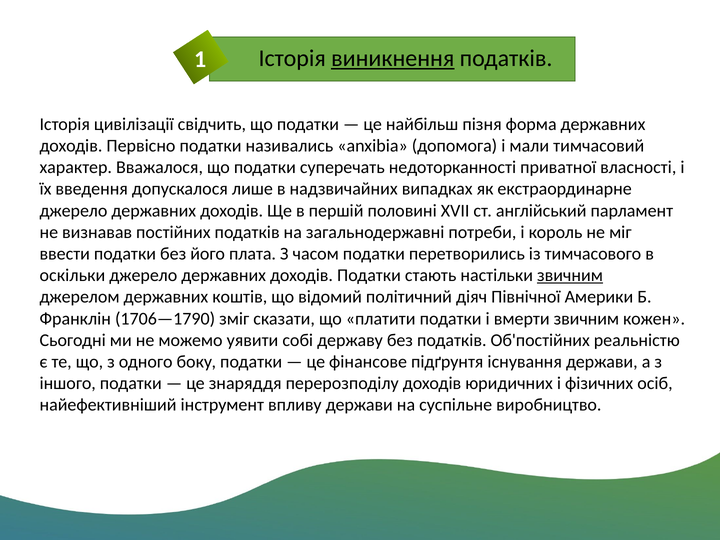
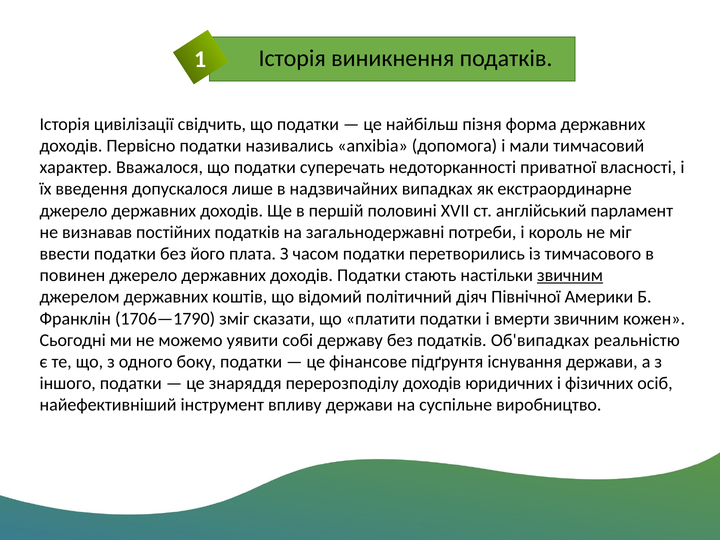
виникнення underline: present -> none
оскільки: оскільки -> повинен
Об'постійних: Об'постійних -> Об'випадках
